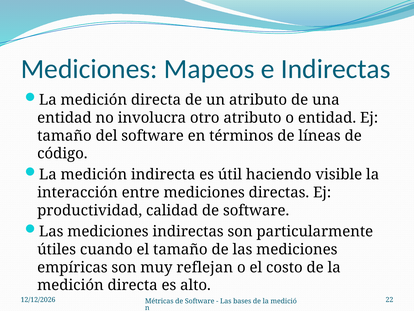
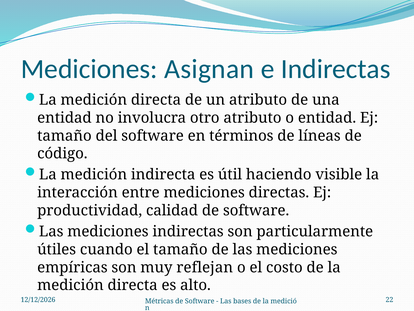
Mapeos: Mapeos -> Asignan
